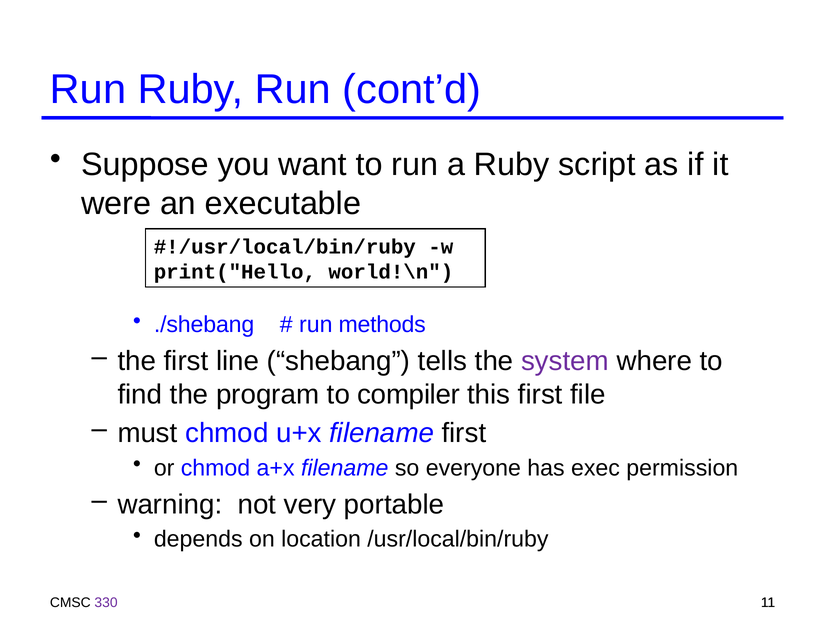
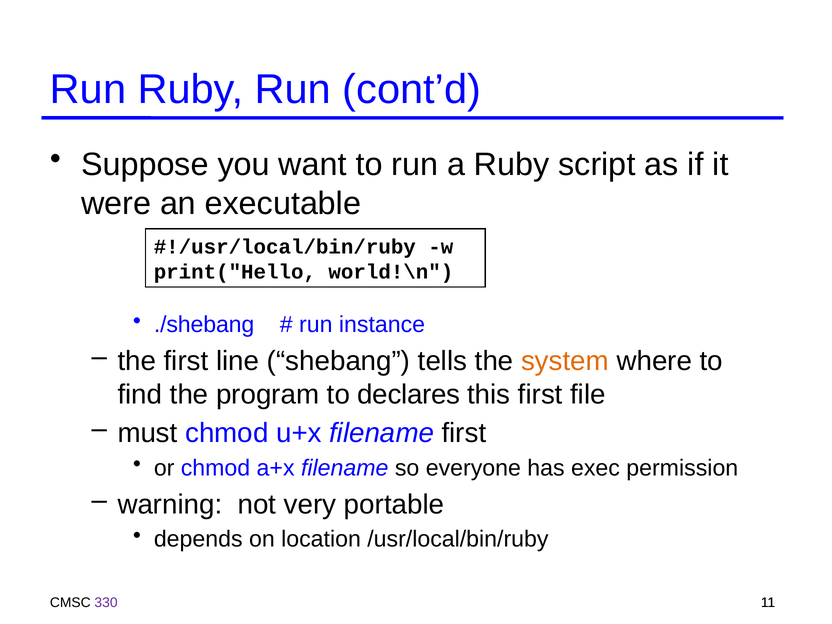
methods: methods -> instance
system colour: purple -> orange
compiler: compiler -> declares
